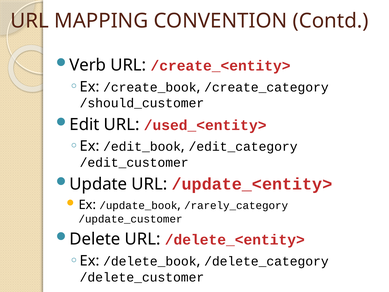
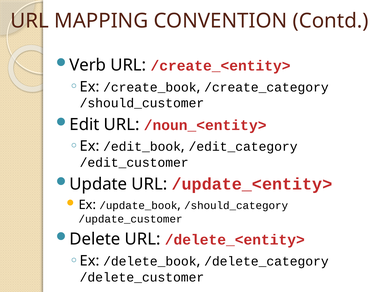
/used_<entity>: /used_<entity> -> /noun_<entity>
/rarely_category: /rarely_category -> /should_category
